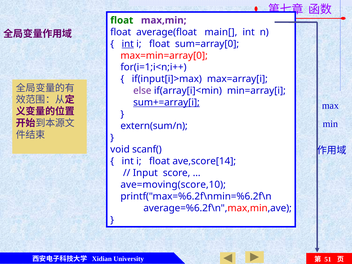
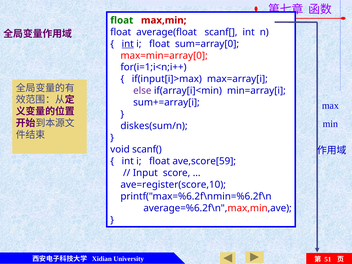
max,min colour: purple -> red
main[: main[ -> scanf[
sum+=array[i underline: present -> none
extern(sum/n: extern(sum/n -> diskes(sum/n
ave,score[14: ave,score[14 -> ave,score[59
ave=moving(score,10: ave=moving(score,10 -> ave=register(score,10
